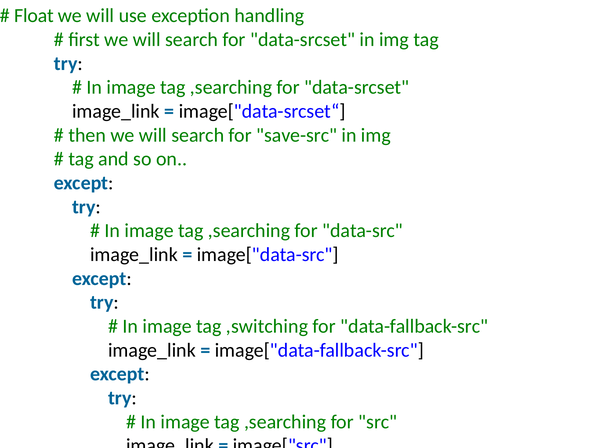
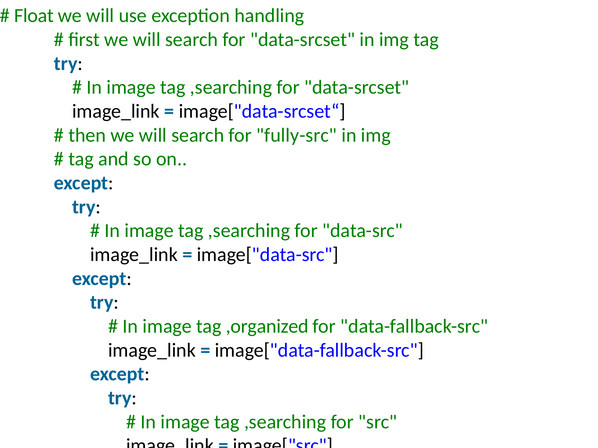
save-src: save-src -> fully-src
,switching: ,switching -> ,organized
